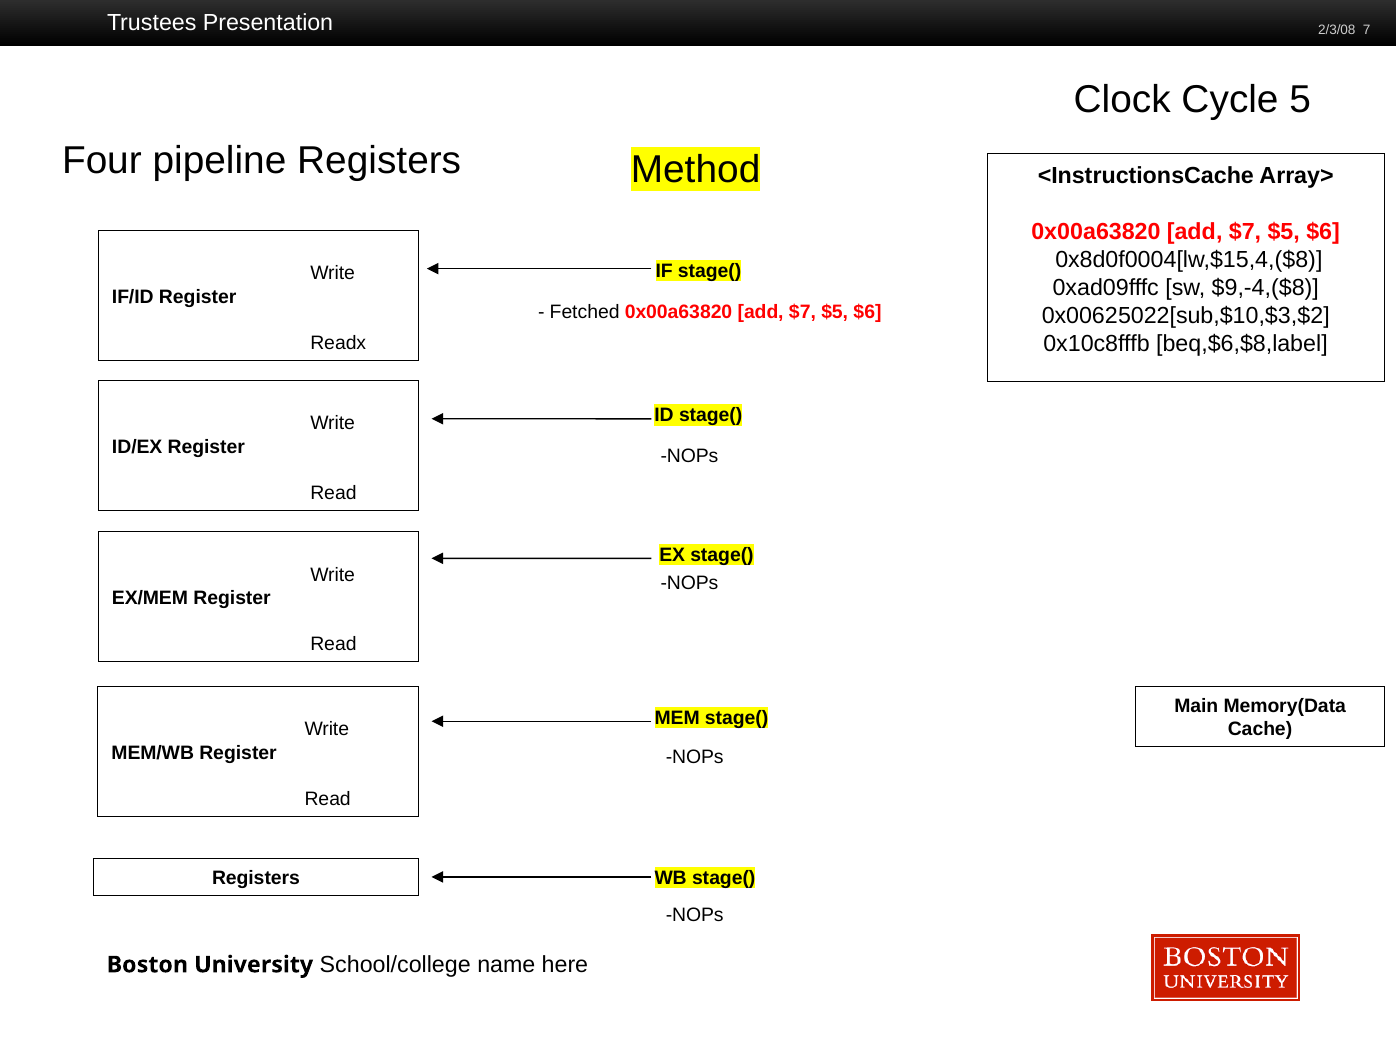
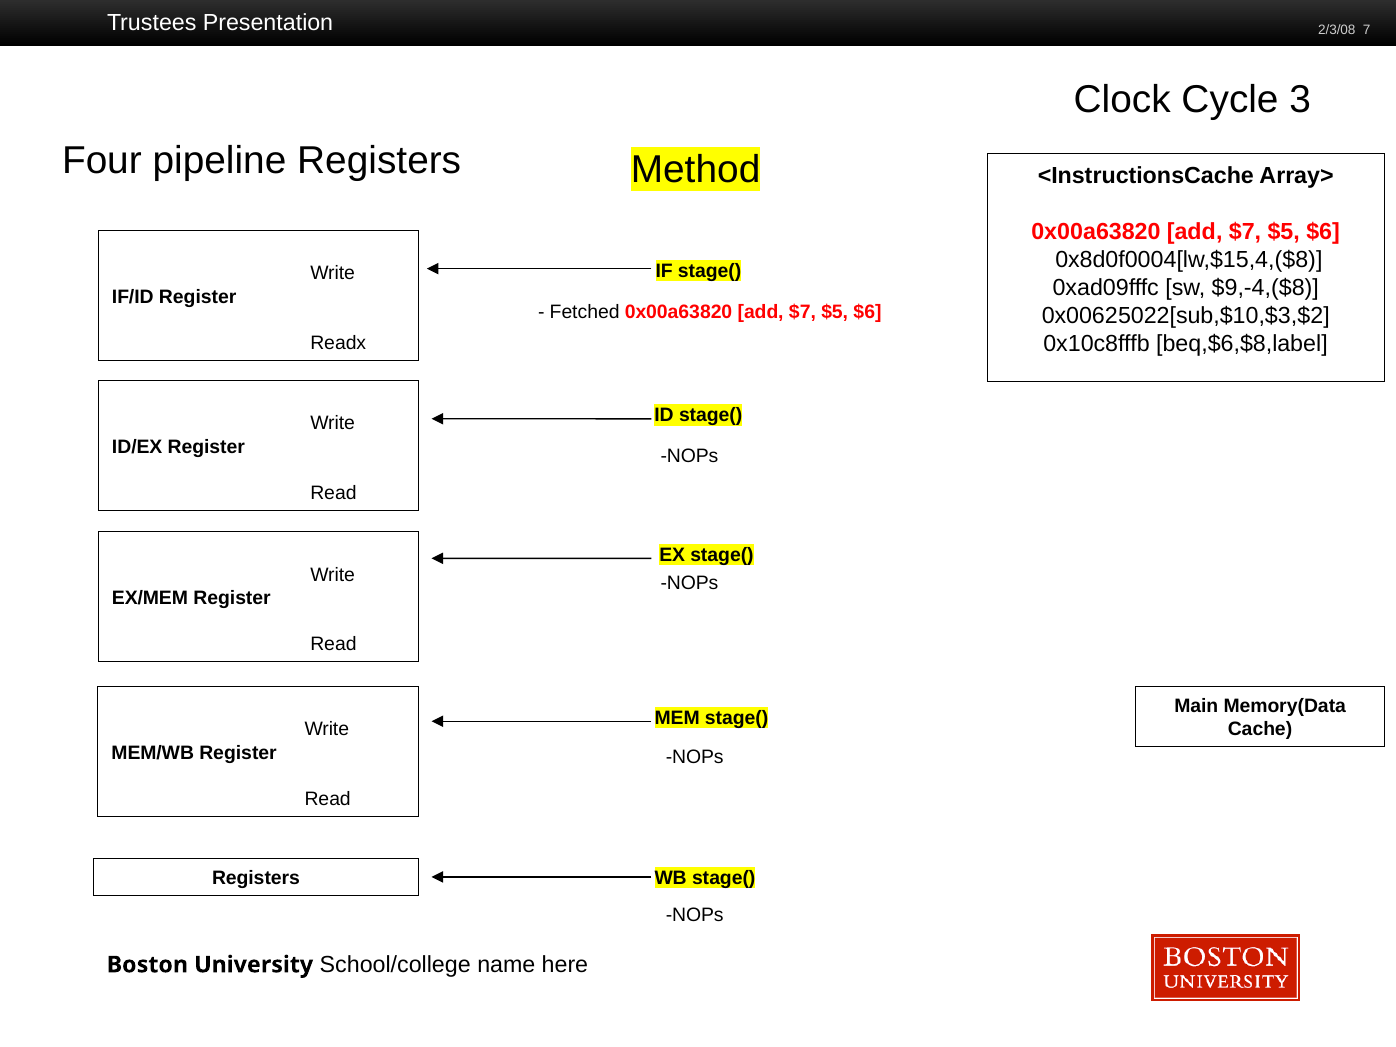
5: 5 -> 3
